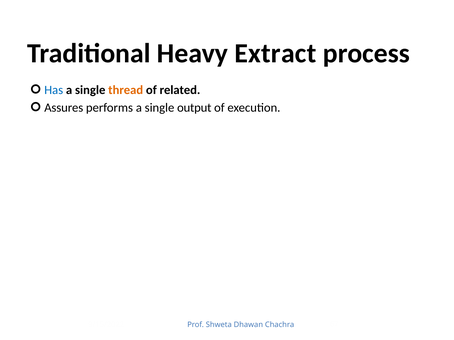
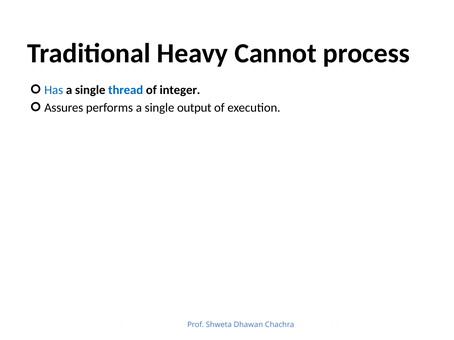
Extract: Extract -> Cannot
thread colour: orange -> blue
related: related -> integer
